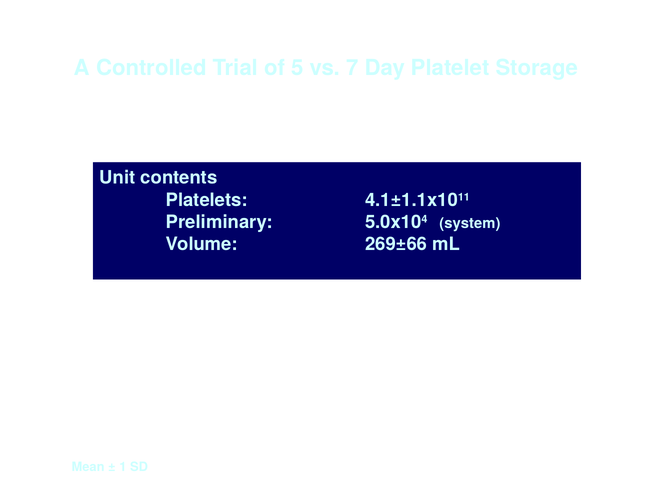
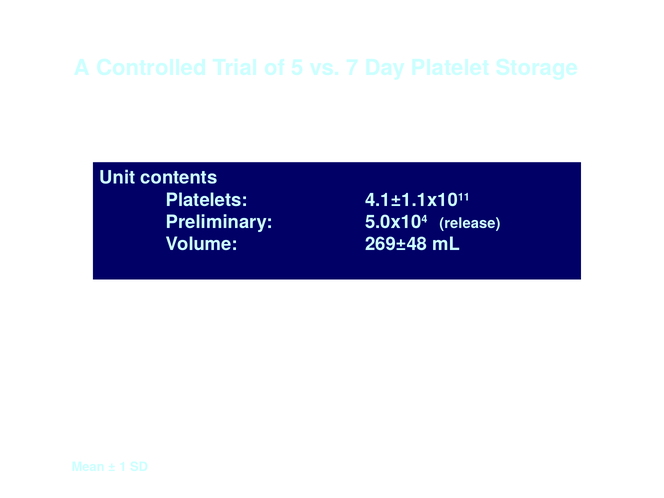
system: system -> release
269±66: 269±66 -> 269±48
